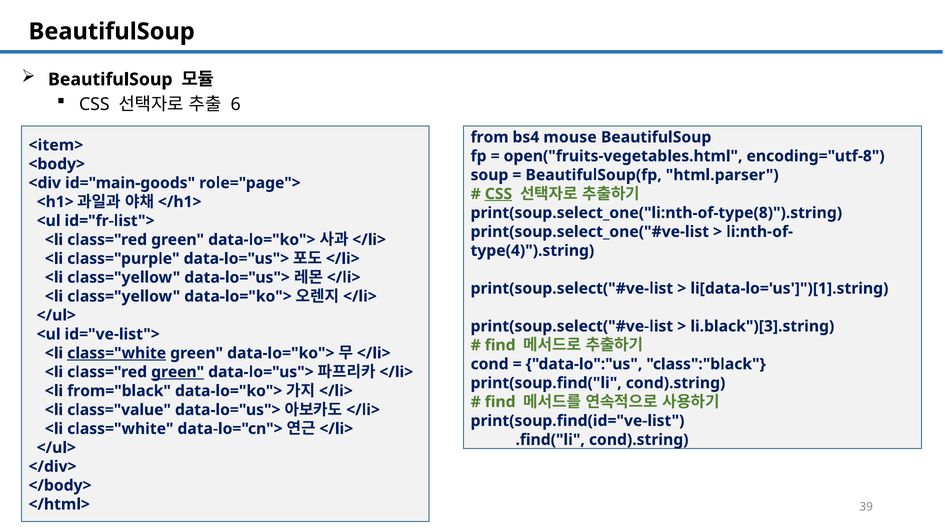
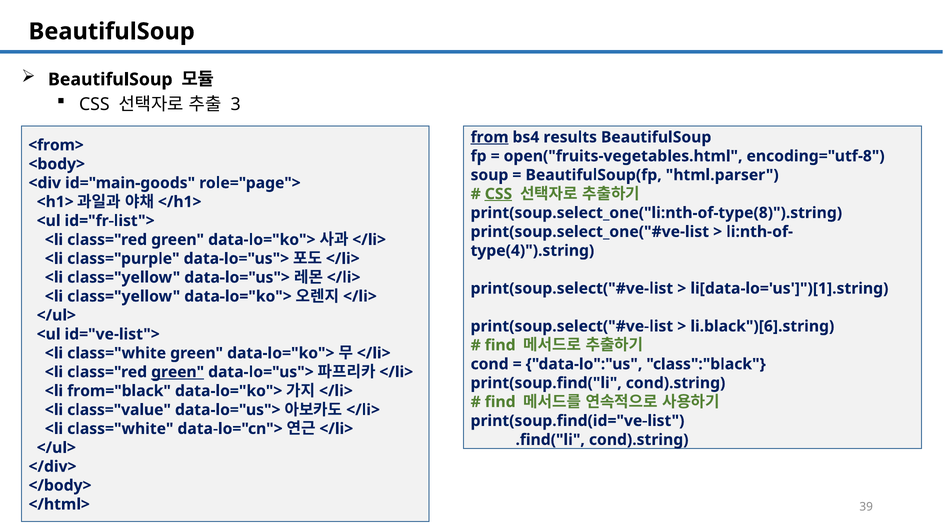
6: 6 -> 3
from underline: none -> present
mouse: mouse -> results
<item>: <item> -> <from>
li.black")[3].string: li.black")[3].string -> li.black")[6].string
class="white at (117, 353) underline: present -> none
